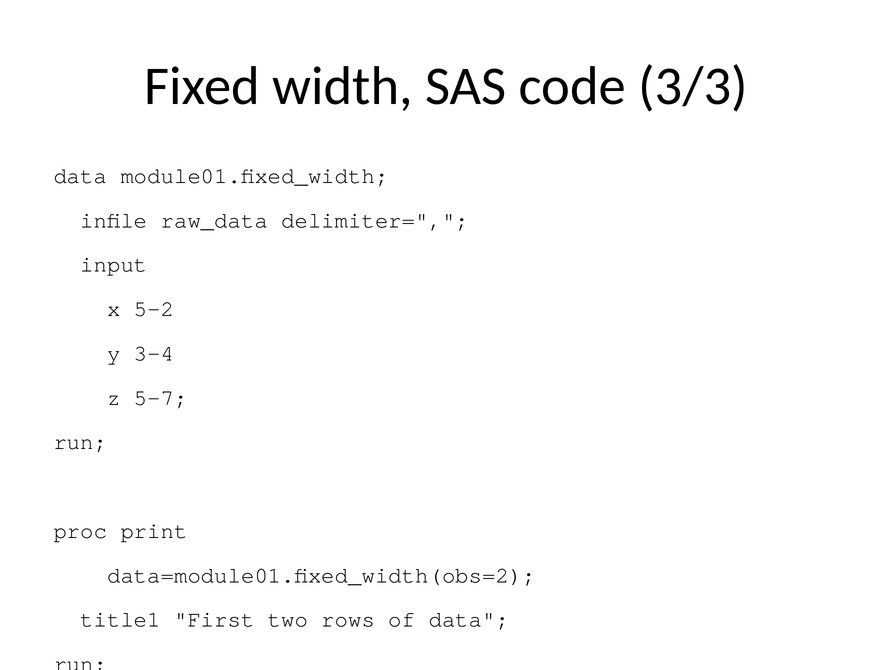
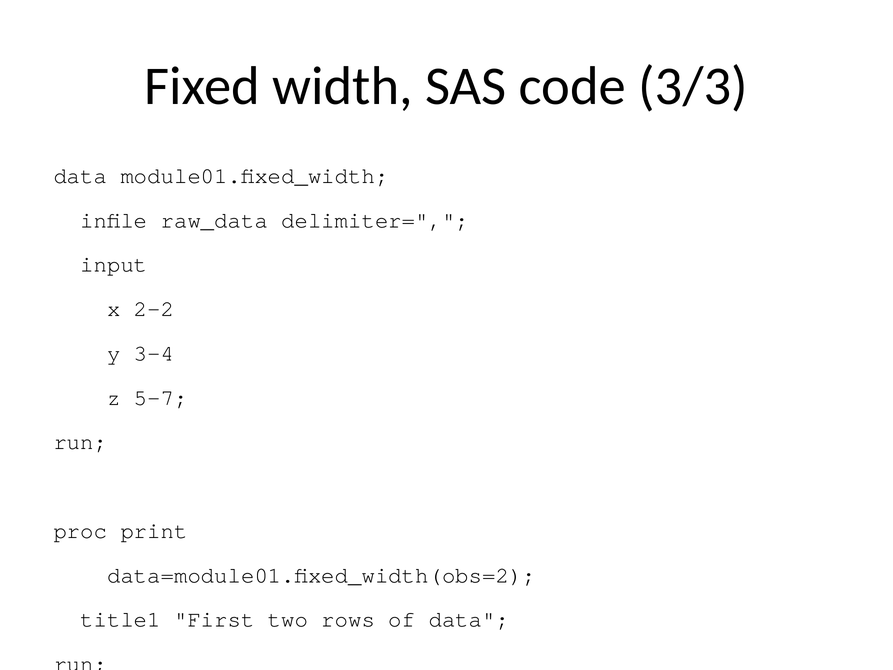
5-2: 5-2 -> 2-2
